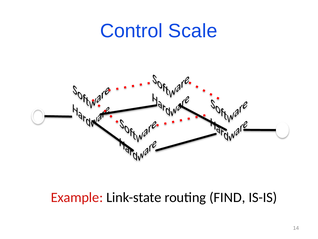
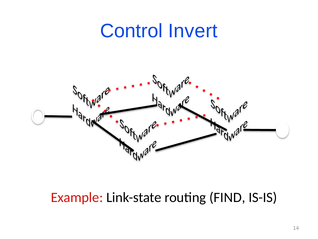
Scale: Scale -> Invert
